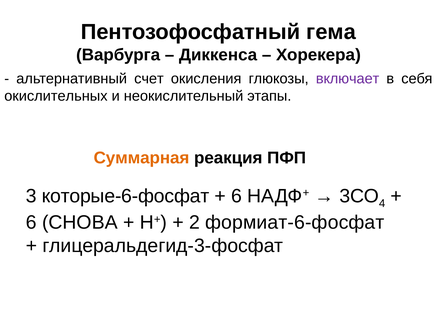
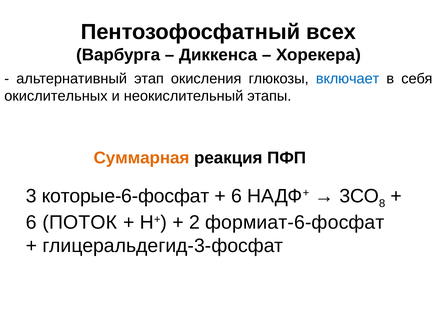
гема: гема -> всех
счет: счет -> этап
включает colour: purple -> blue
4: 4 -> 8
СНOВА: СНOВА -> ПОТОК
